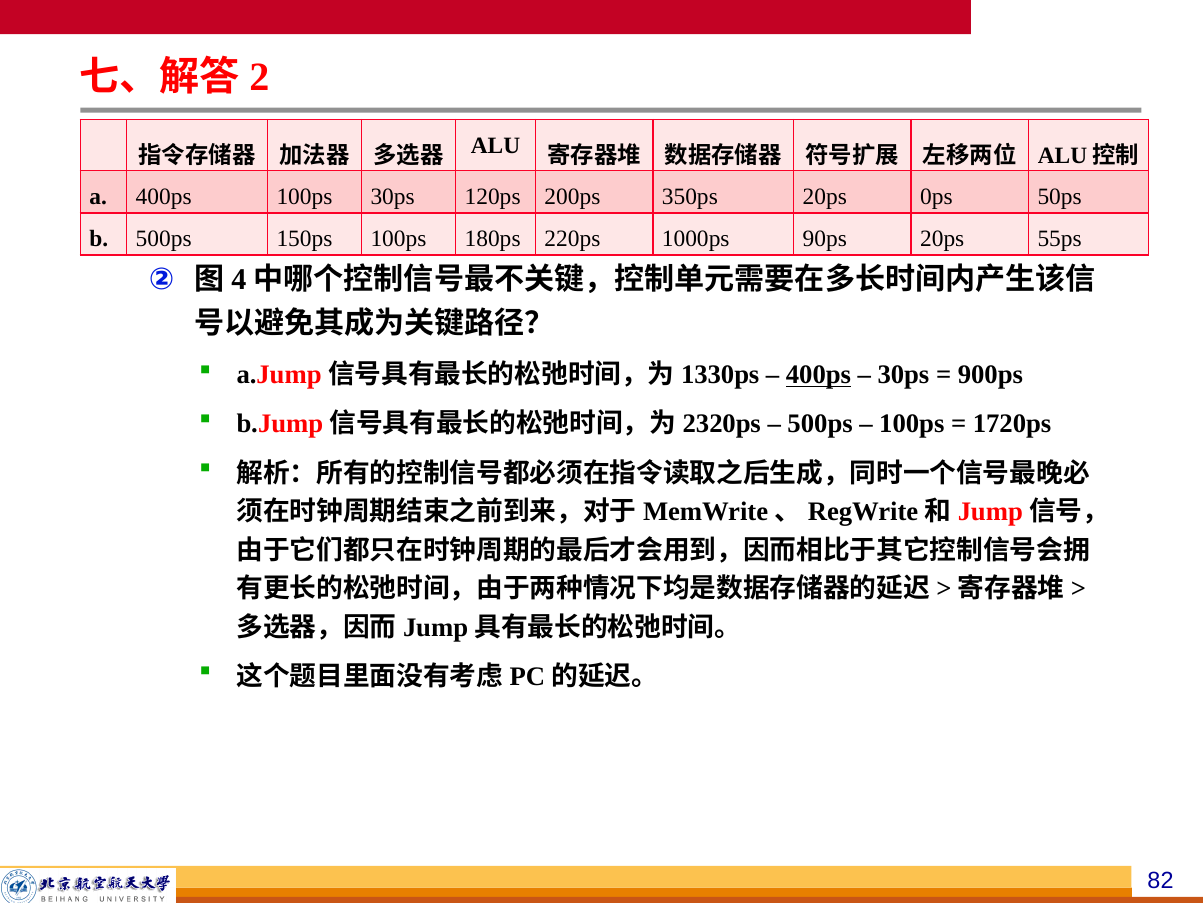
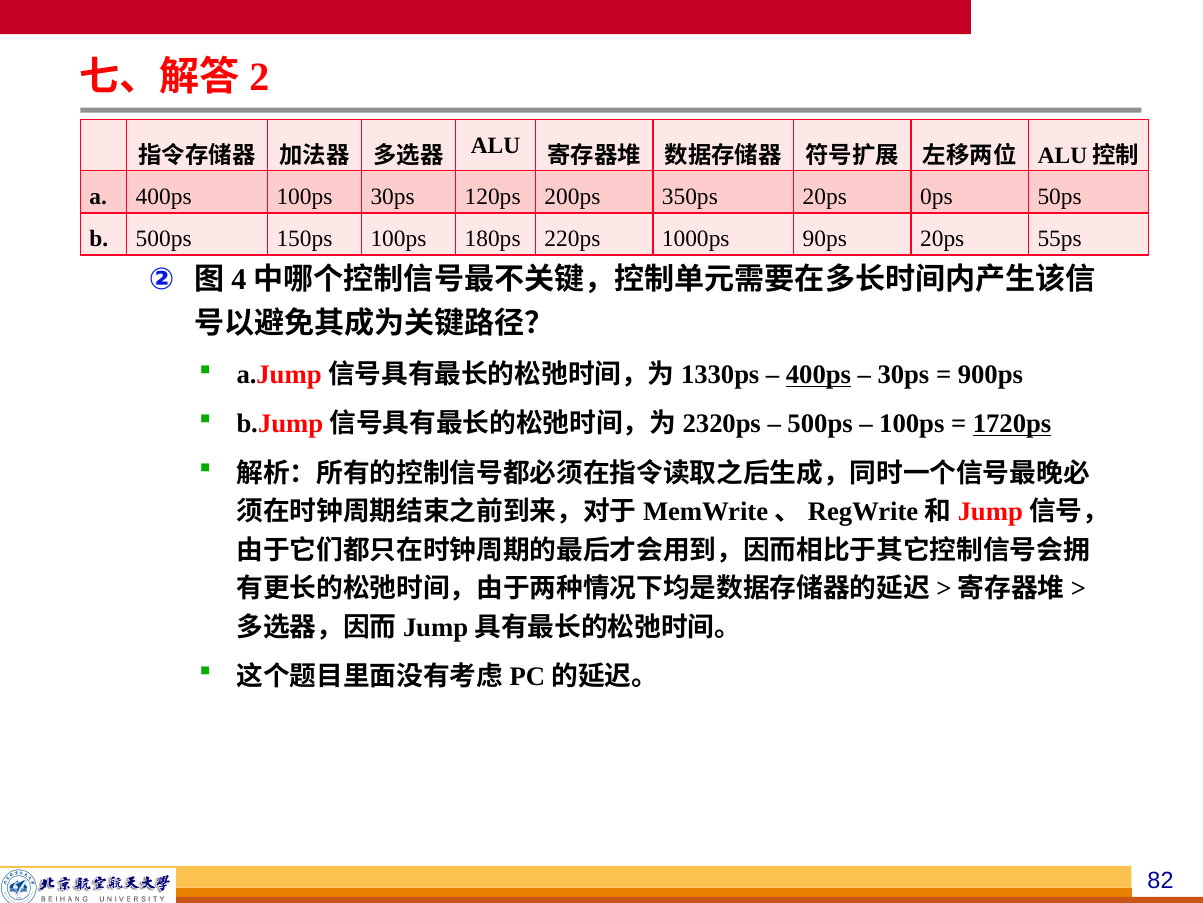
1720ps underline: none -> present
